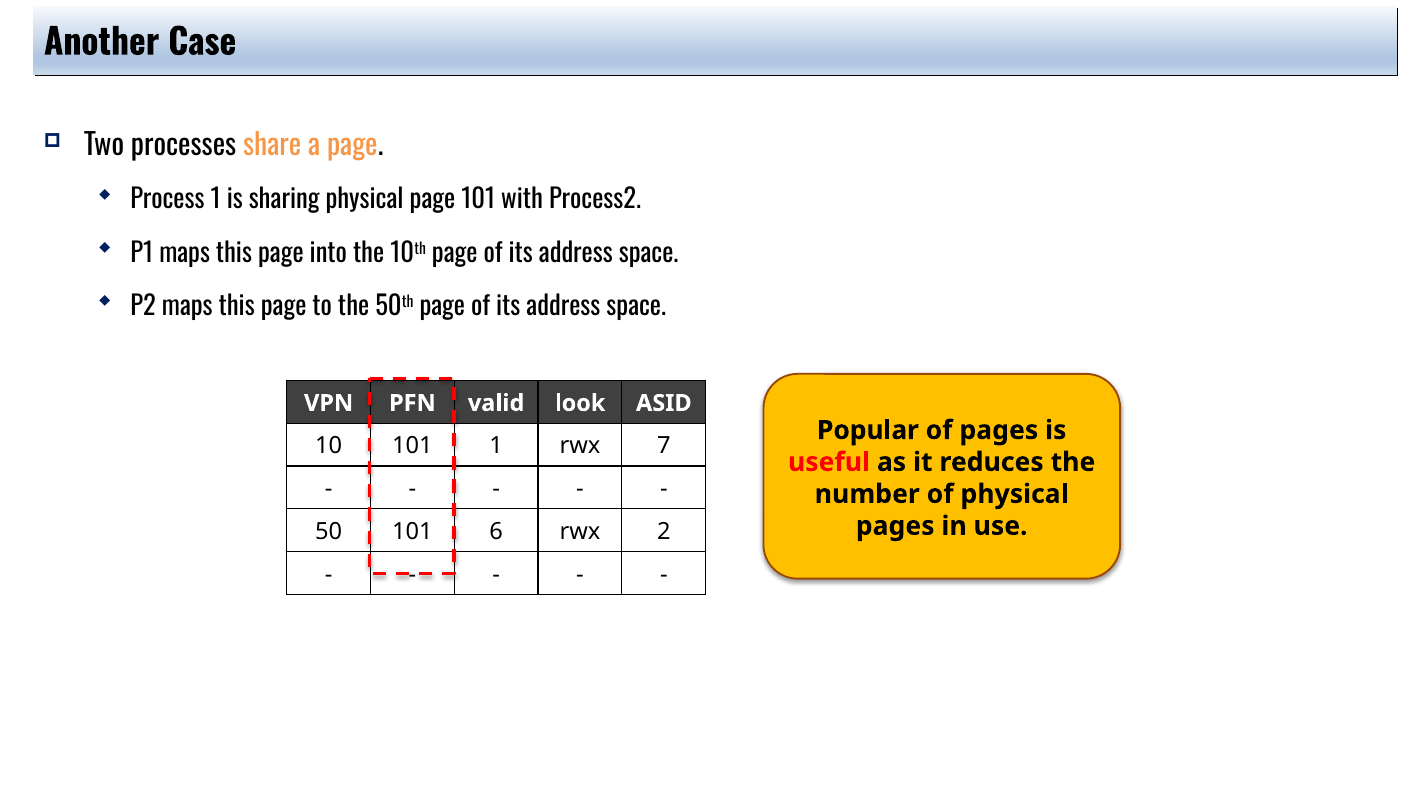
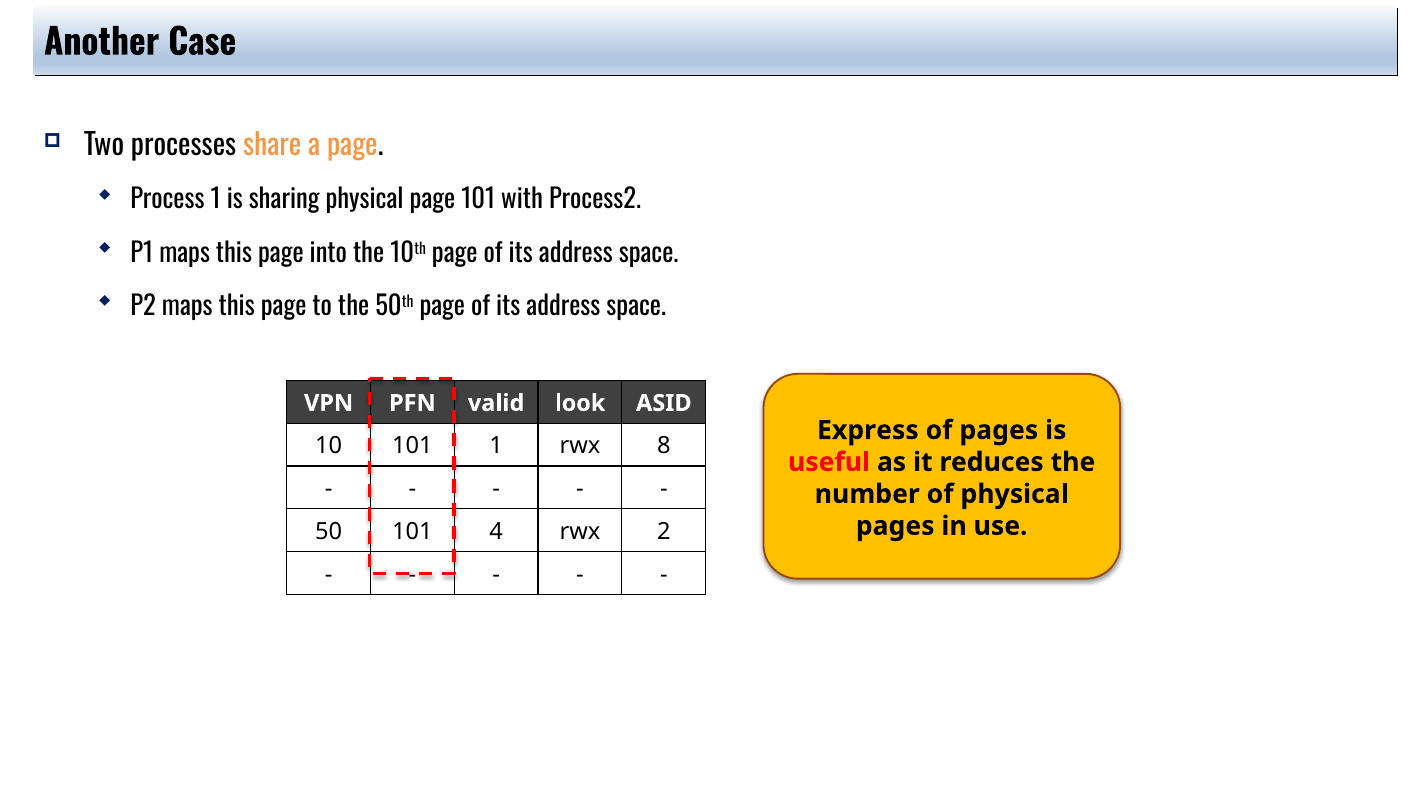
Popular: Popular -> Express
7: 7 -> 8
6: 6 -> 4
